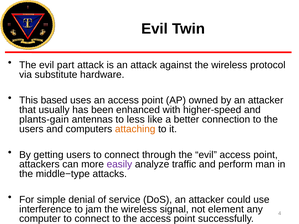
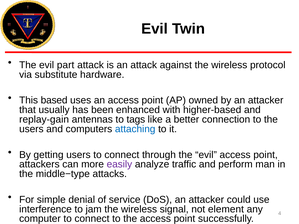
higher-speed: higher-speed -> higher-based
plants-gain: plants-gain -> replay-gain
less: less -> tags
attaching colour: orange -> blue
